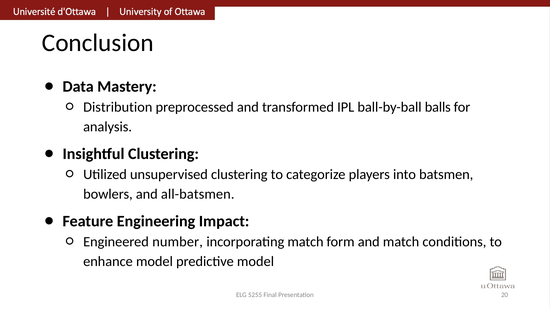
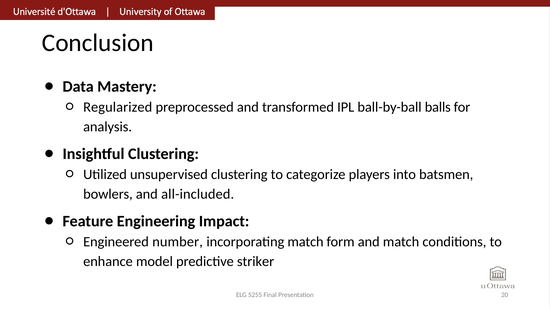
Distribution: Distribution -> Regularized
all-batsmen: all-batsmen -> all-included
predictive model: model -> striker
